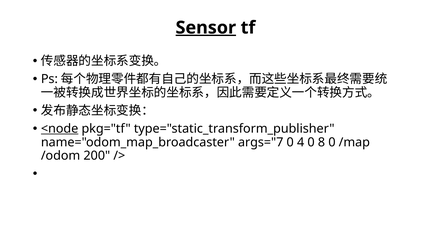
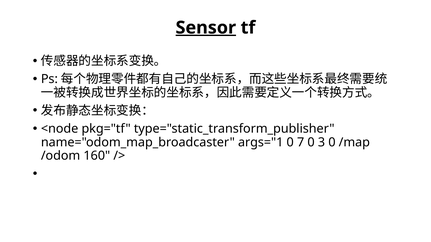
<node underline: present -> none
args="7: args="7 -> args="1
4: 4 -> 7
8: 8 -> 3
200: 200 -> 160
